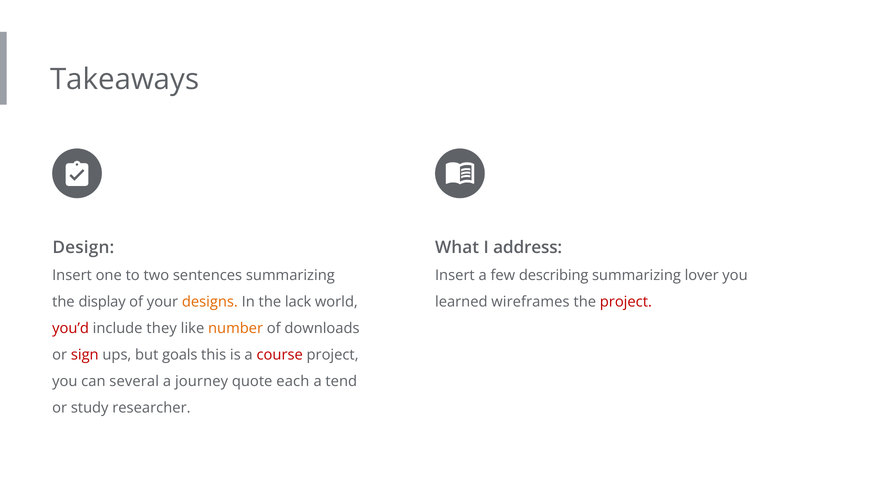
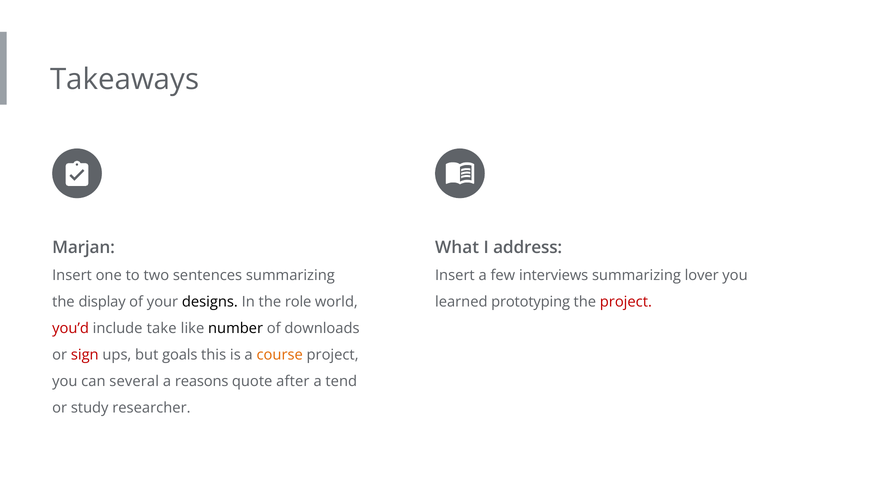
Design: Design -> Marjan
describing: describing -> interviews
designs colour: orange -> black
lack: lack -> role
wireframes: wireframes -> prototyping
they: they -> take
number colour: orange -> black
course colour: red -> orange
journey: journey -> reasons
each: each -> after
